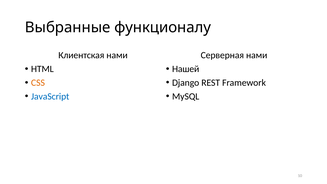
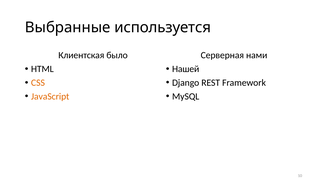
функционалу: функционалу -> используется
Клиентская нами: нами -> было
JavaScript colour: blue -> orange
